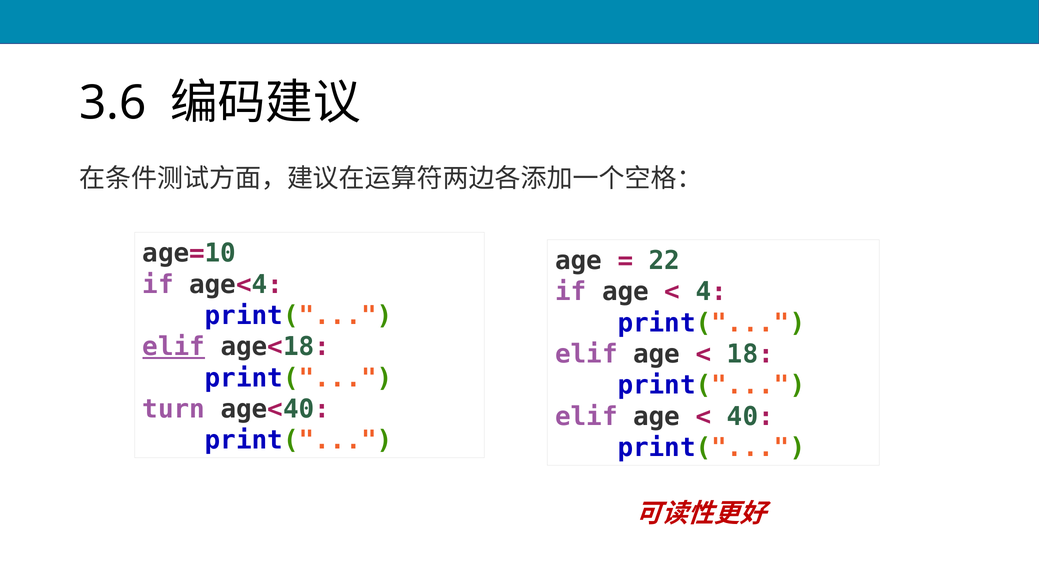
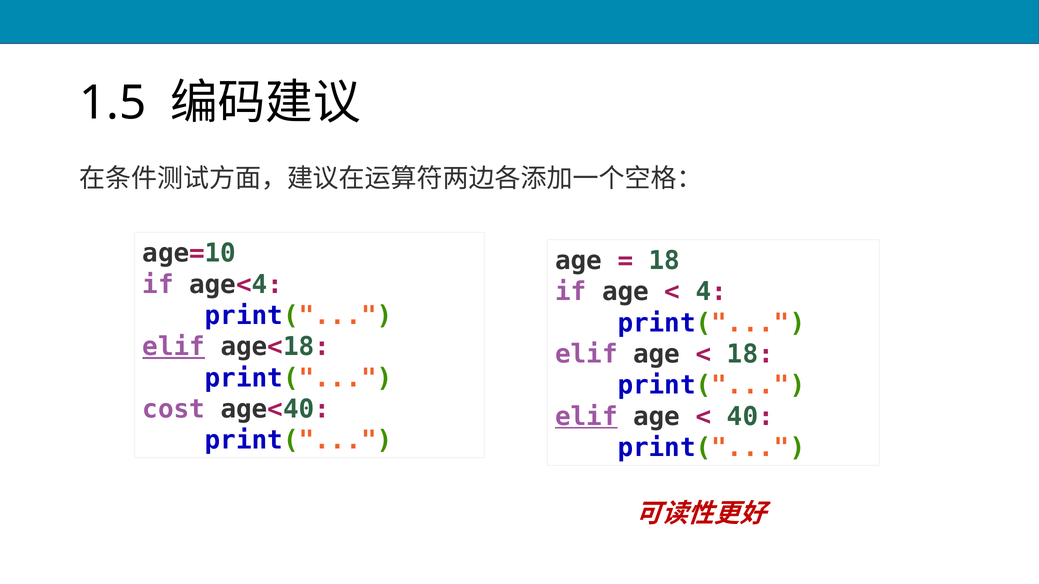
3.6: 3.6 -> 1.5
22 at (664, 261): 22 -> 18
turn: turn -> cost
elif at (586, 417) underline: none -> present
